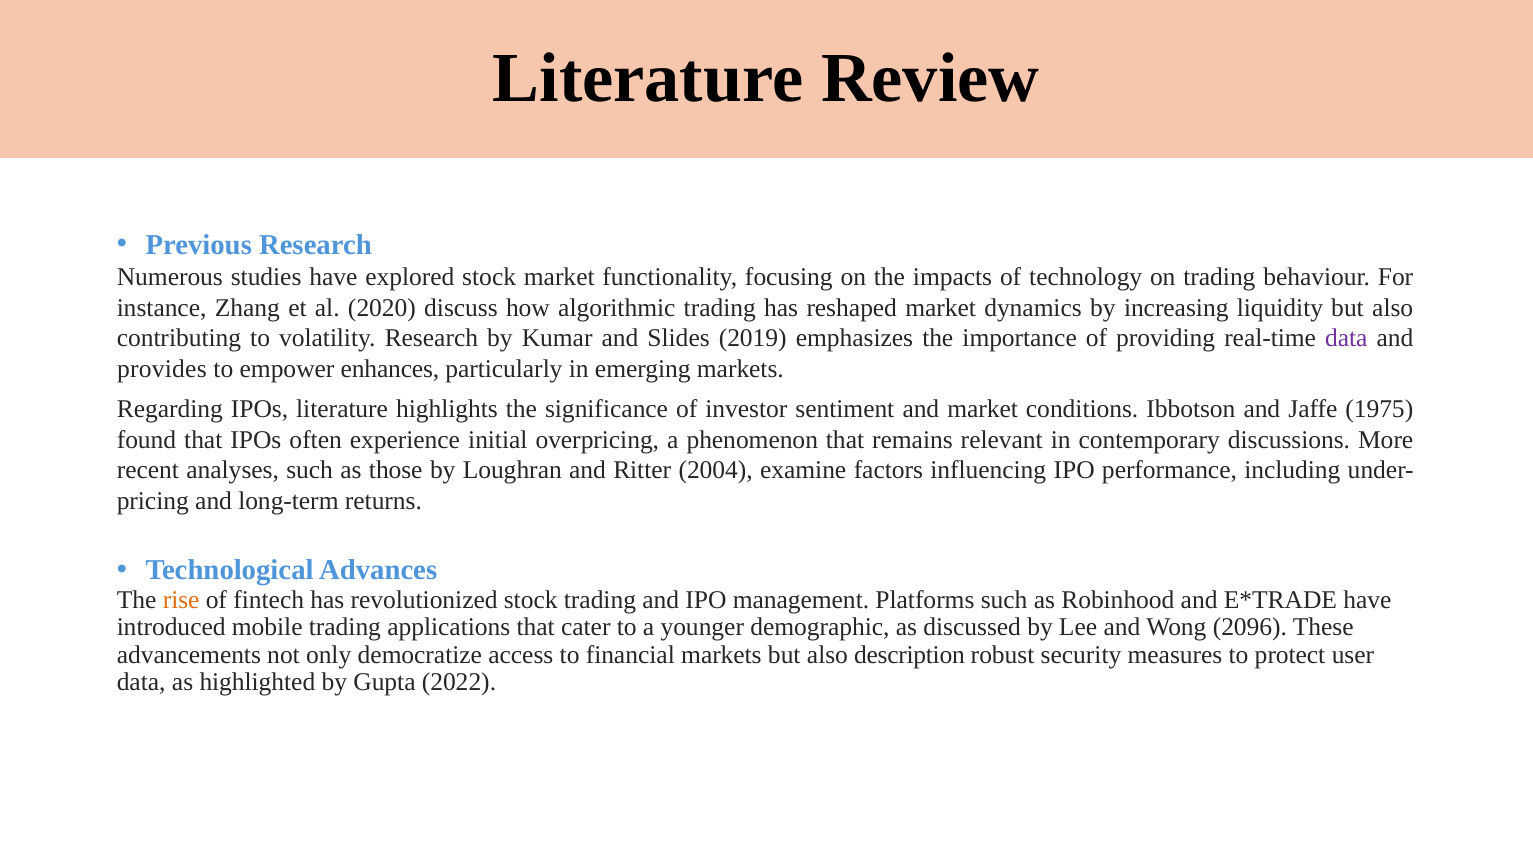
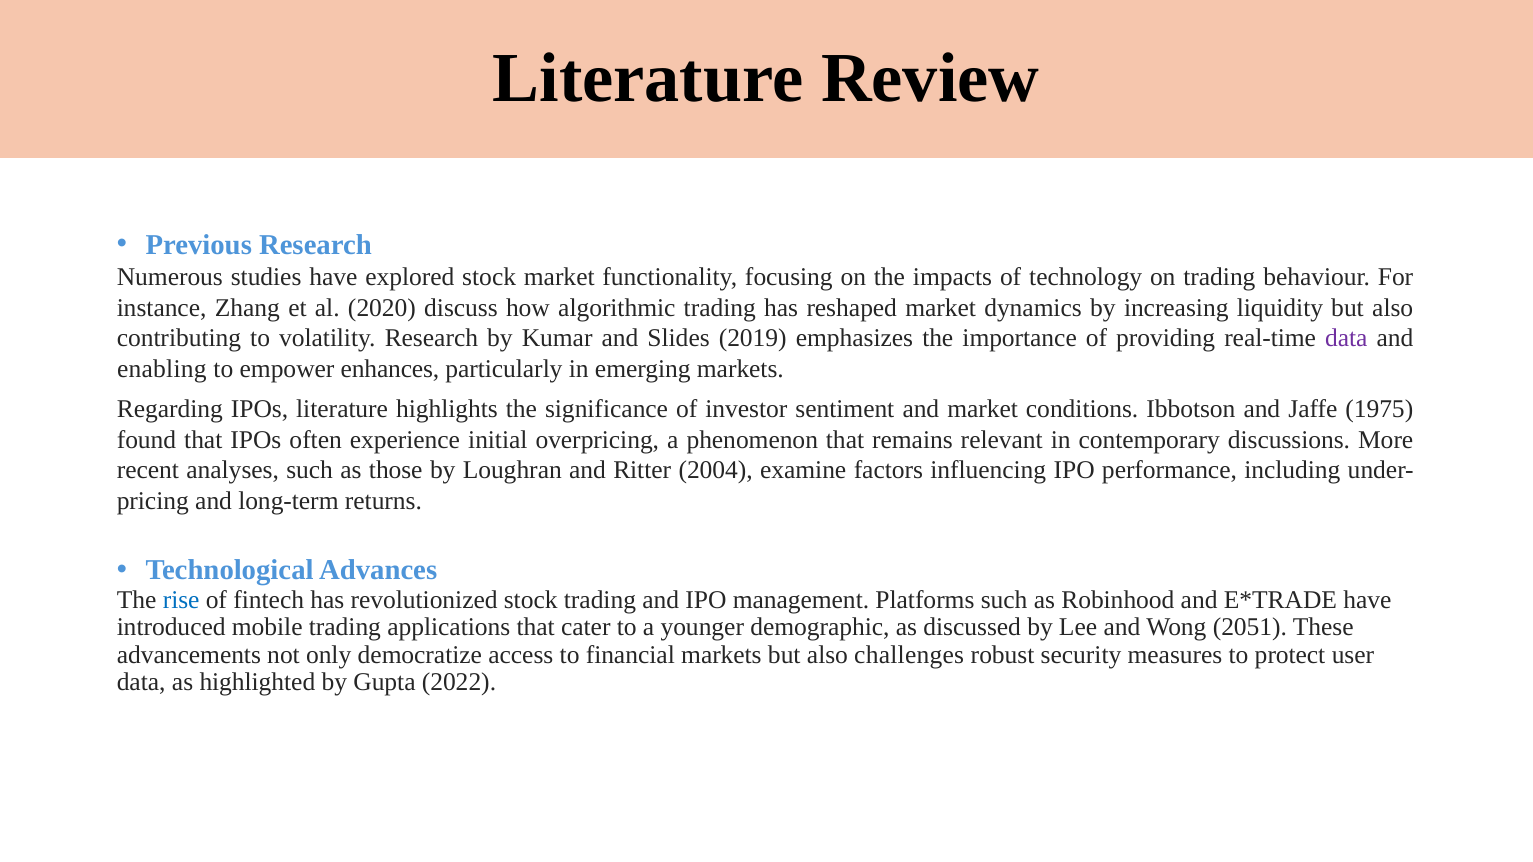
provides: provides -> enabling
rise colour: orange -> blue
2096: 2096 -> 2051
description: description -> challenges
